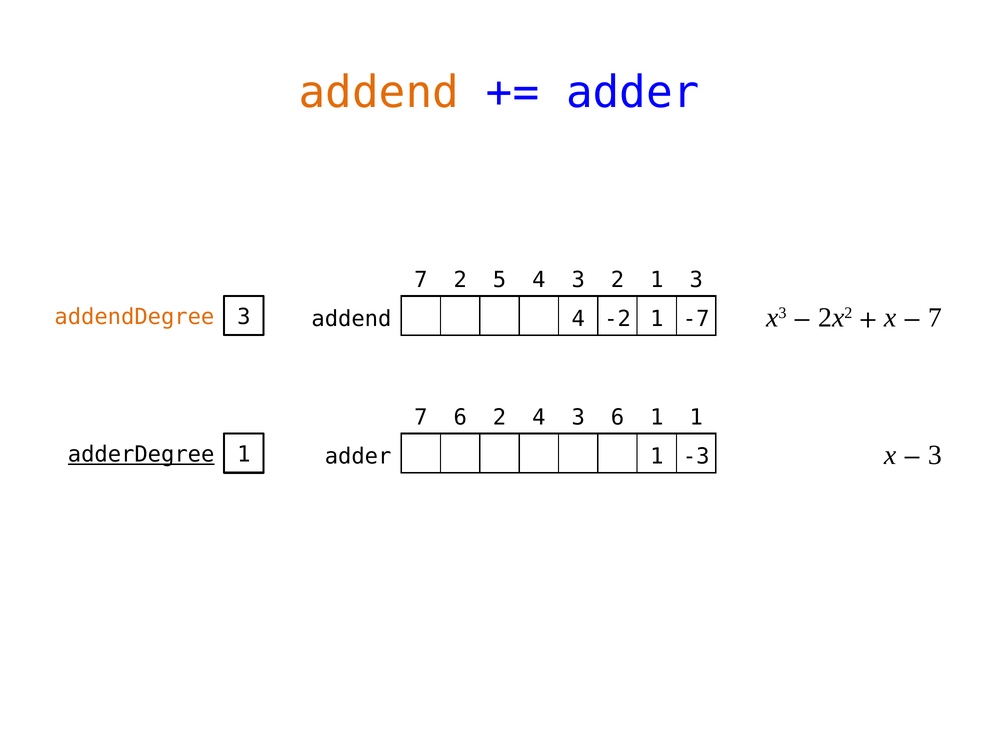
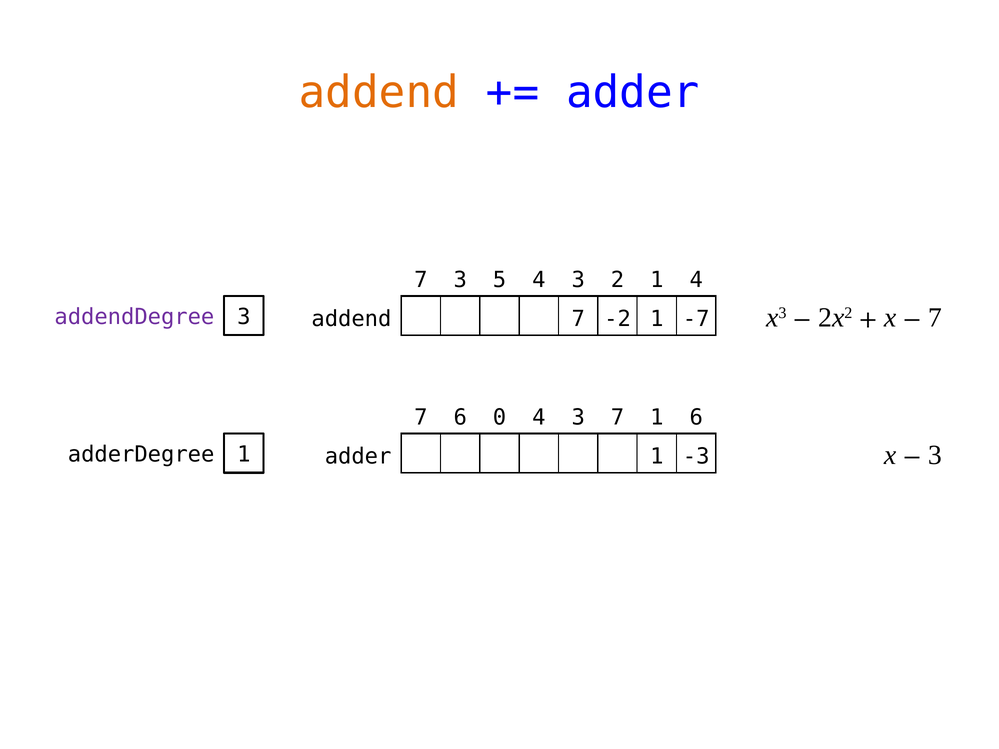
7 2: 2 -> 3
1 3: 3 -> 4
addendDegree colour: orange -> purple
addend 4: 4 -> 7
6 2: 2 -> 0
3 6: 6 -> 7
1 1: 1 -> 6
adderDegree underline: present -> none
